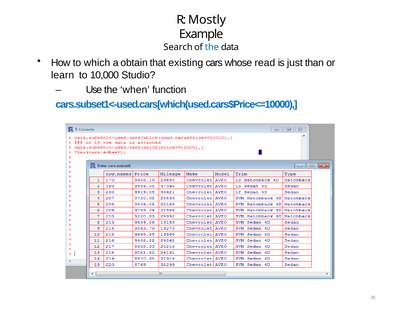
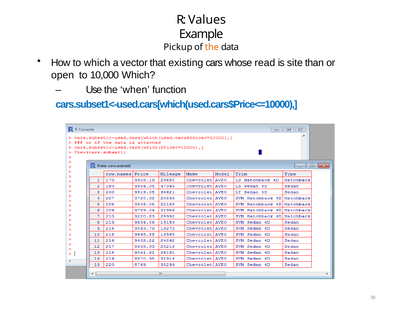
Mostly: Mostly -> Values
Search: Search -> Pickup
the at (212, 47) colour: blue -> orange
obtain: obtain -> vector
just: just -> site
learn: learn -> open
10,000 Studio: Studio -> Which
